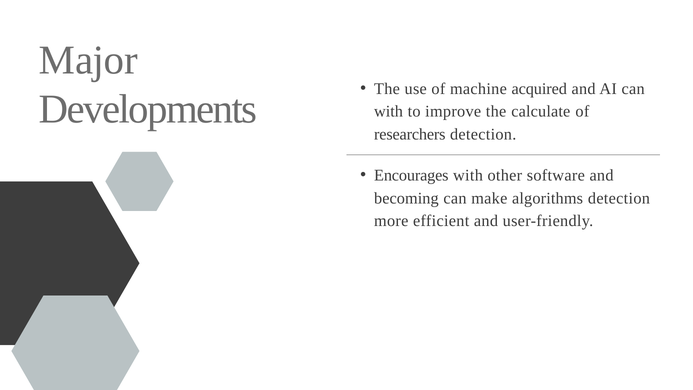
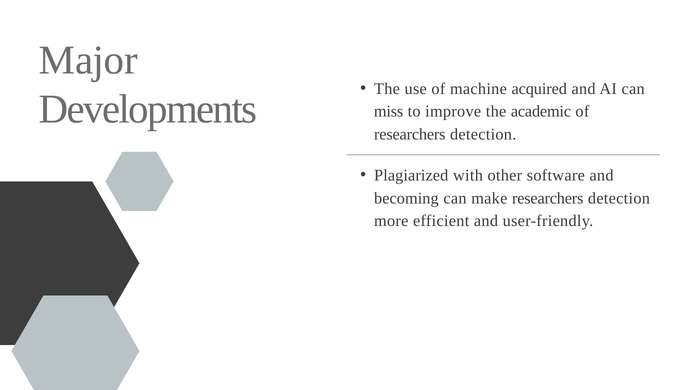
with at (389, 112): with -> miss
calculate: calculate -> academic
Encourages: Encourages -> Plagiarized
make algorithms: algorithms -> researchers
